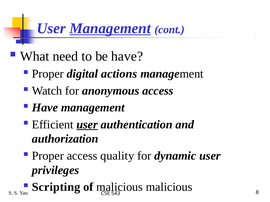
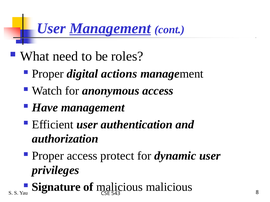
be have: have -> roles
user at (87, 125) underline: present -> none
quality: quality -> protect
Scripting: Scripting -> Signature
